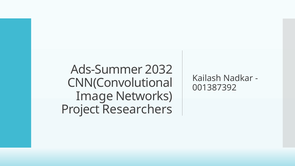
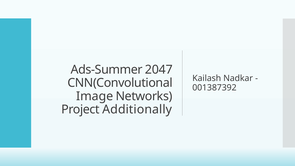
2032: 2032 -> 2047
Researchers: Researchers -> Additionally
